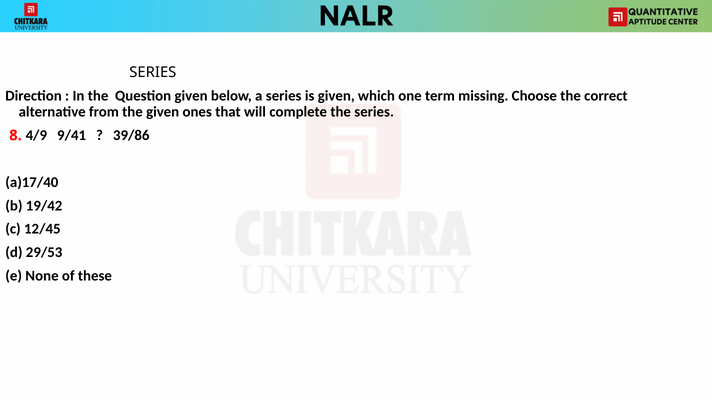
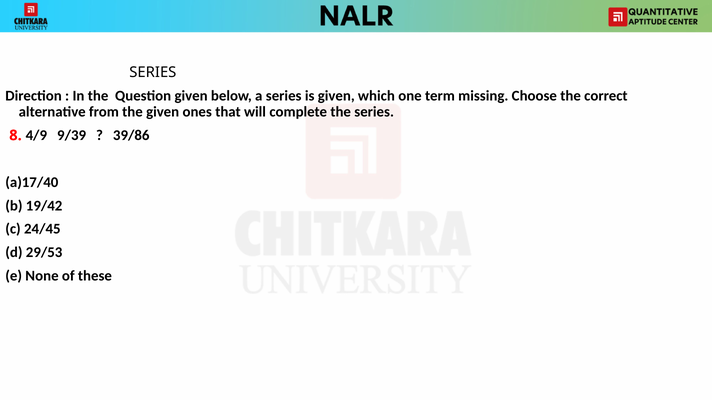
9/41: 9/41 -> 9/39
12/45: 12/45 -> 24/45
